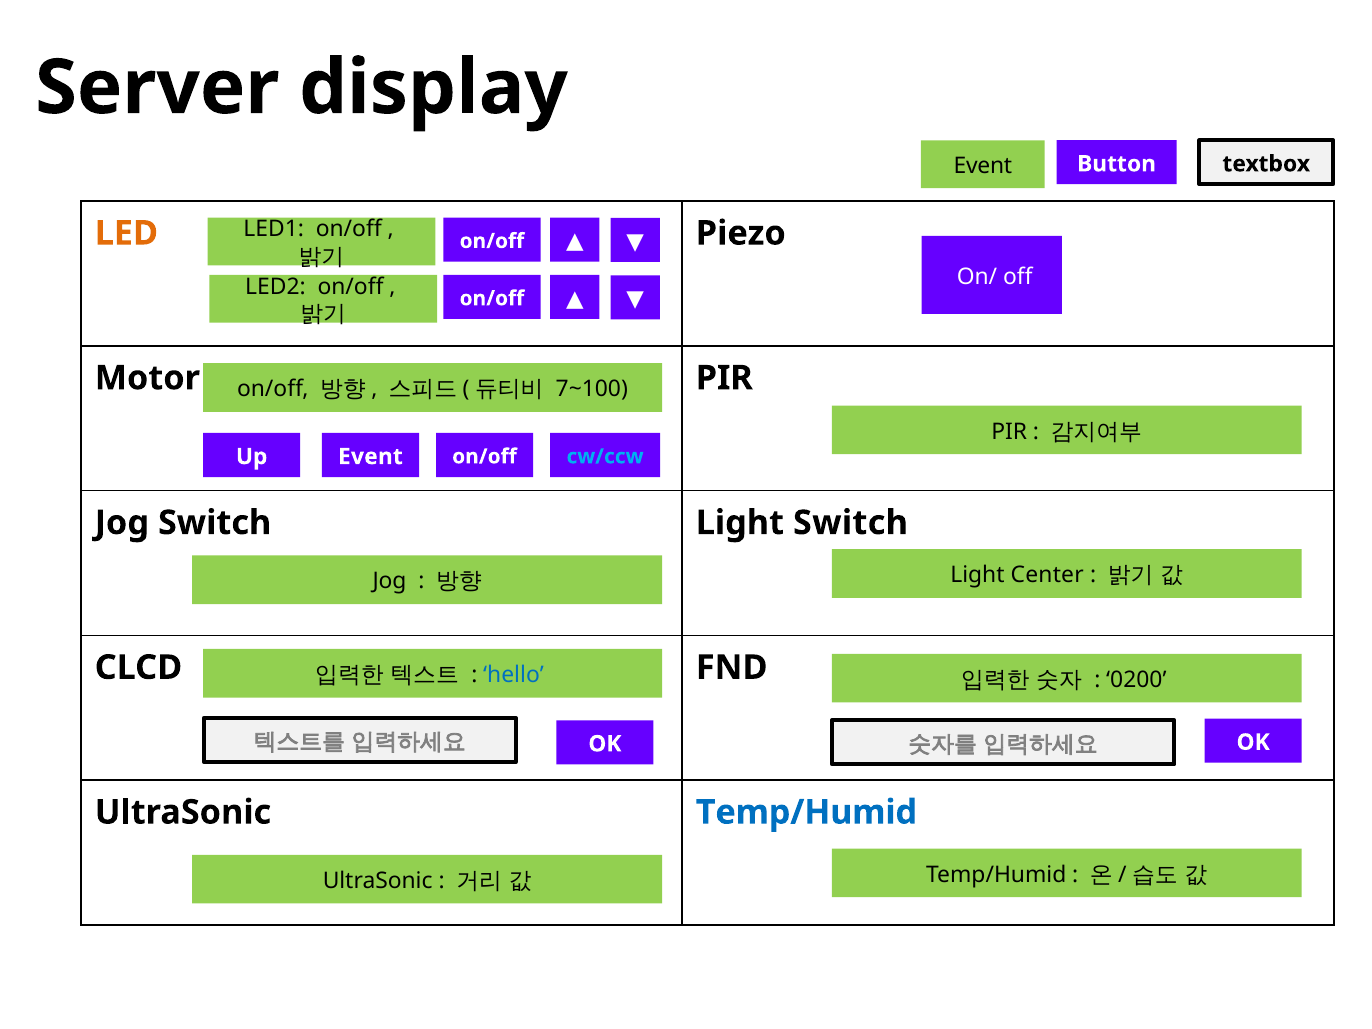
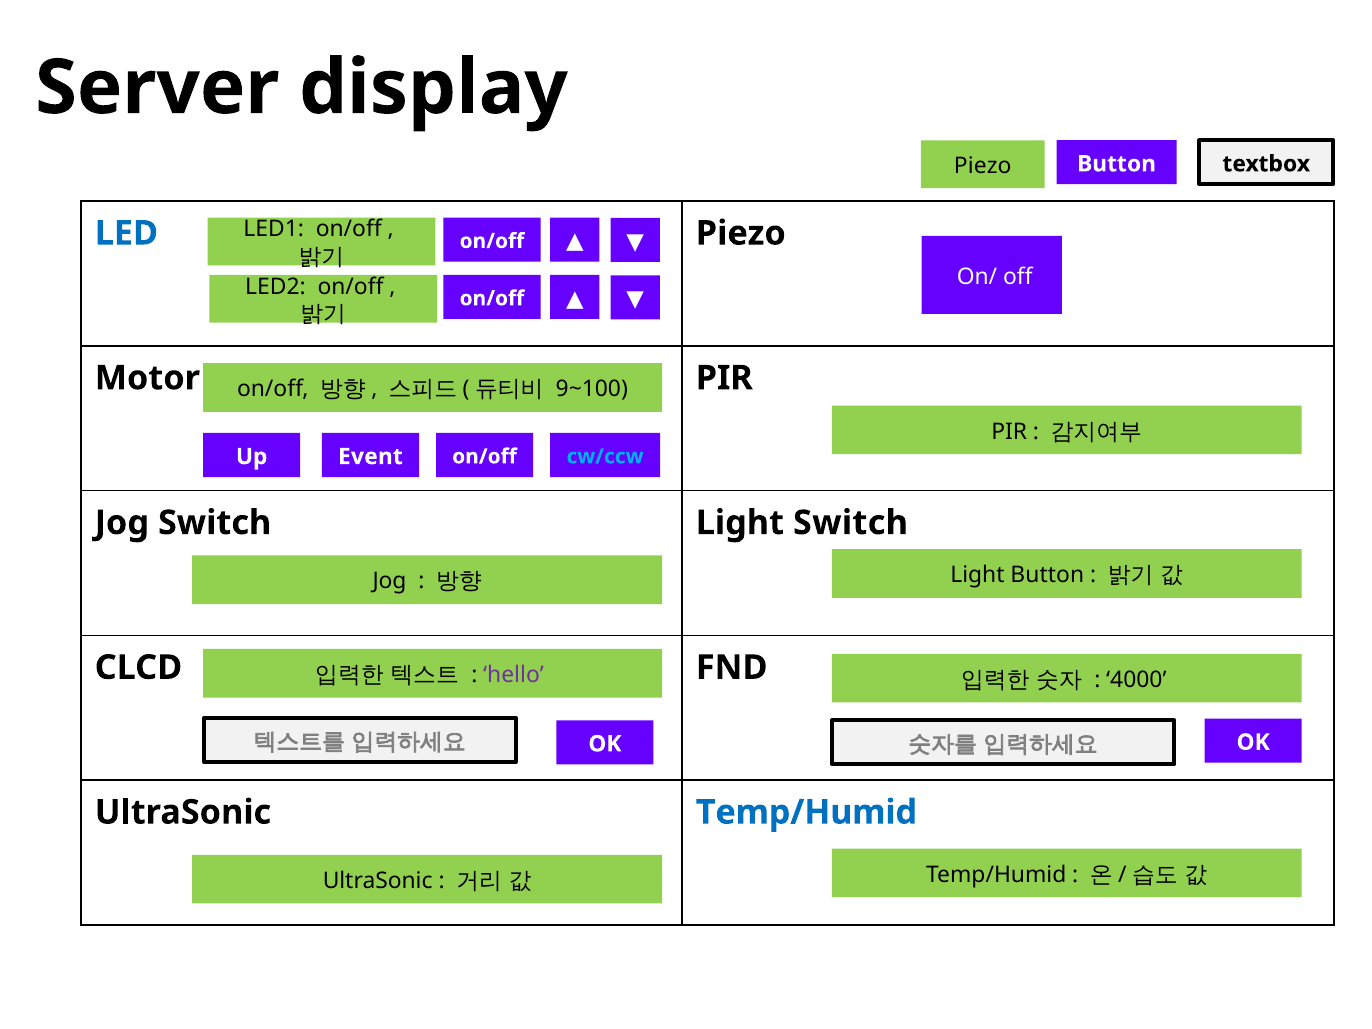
Event at (983, 166): Event -> Piezo
LED colour: orange -> blue
7~100: 7~100 -> 9~100
Light Center: Center -> Button
hello colour: blue -> purple
0200: 0200 -> 4000
